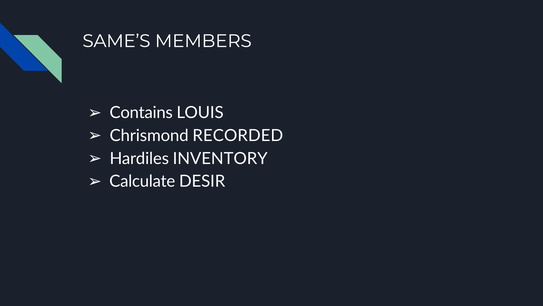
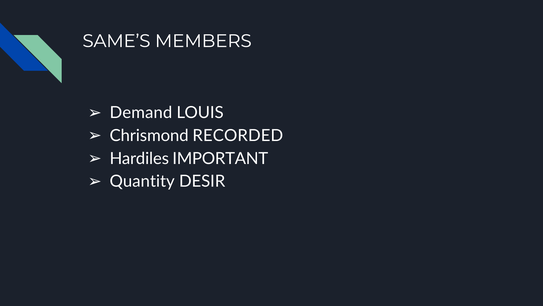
Contains: Contains -> Demand
INVENTORY: INVENTORY -> IMPORTANT
Calculate: Calculate -> Quantity
